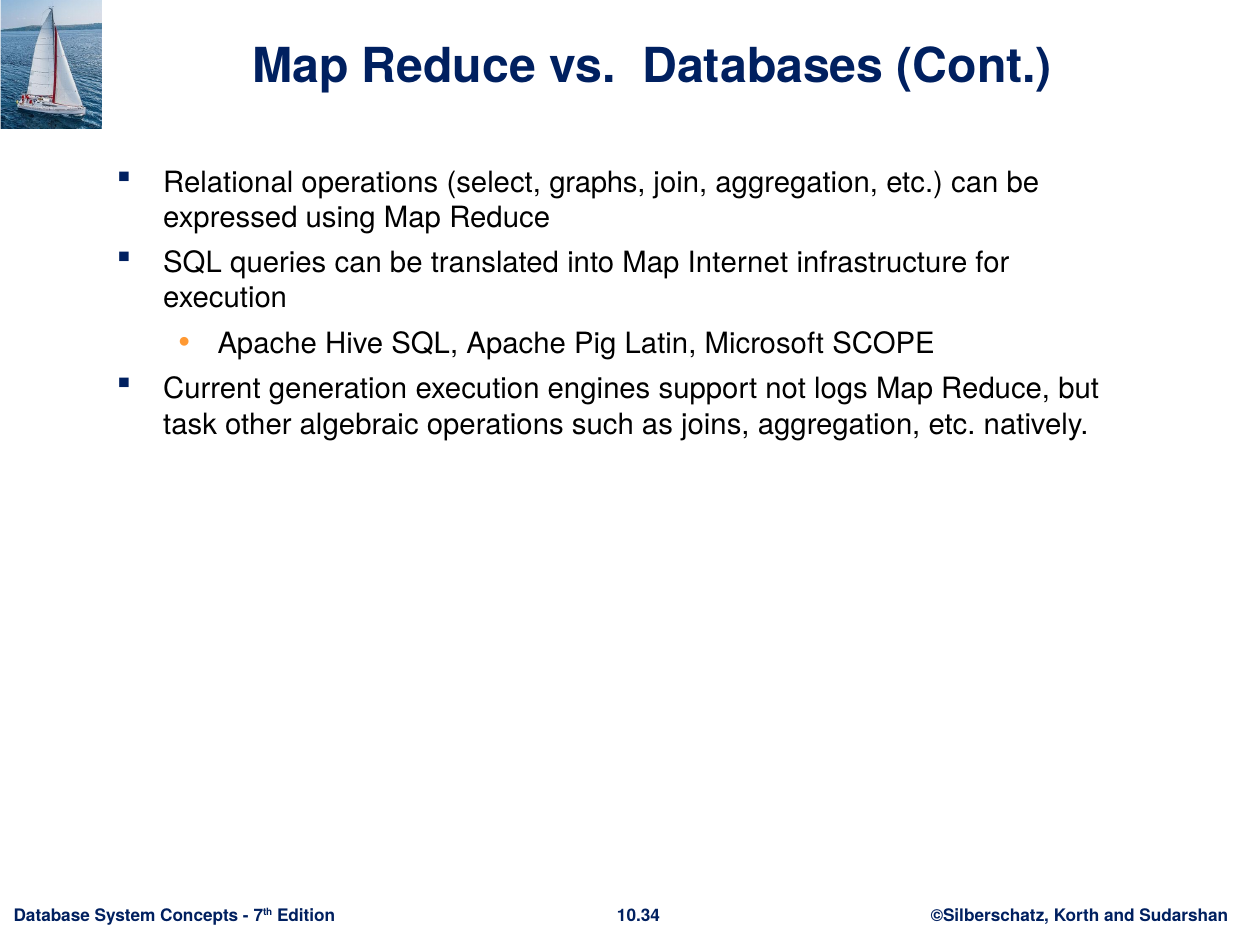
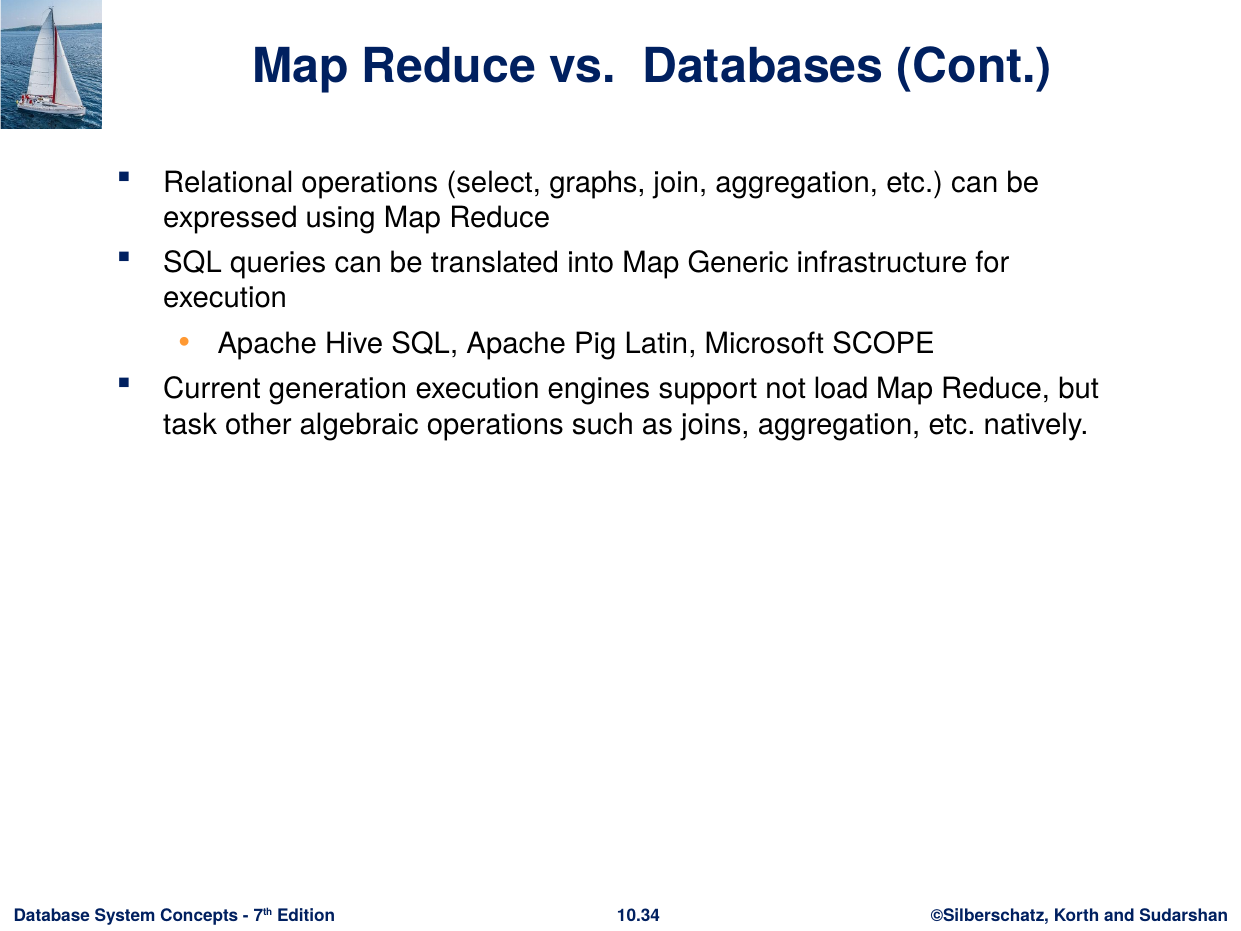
Internet: Internet -> Generic
logs: logs -> load
